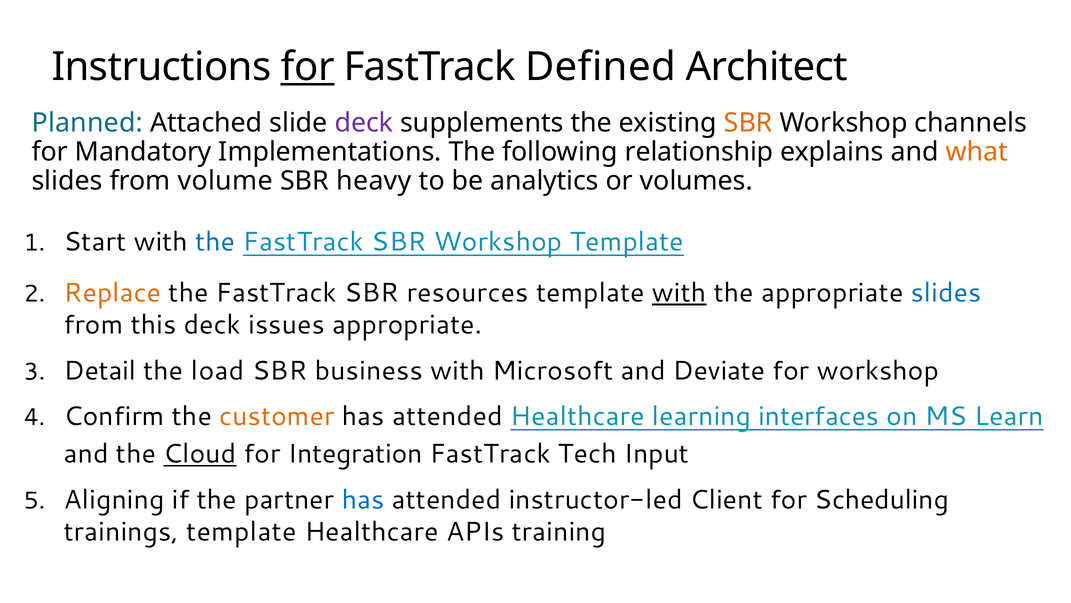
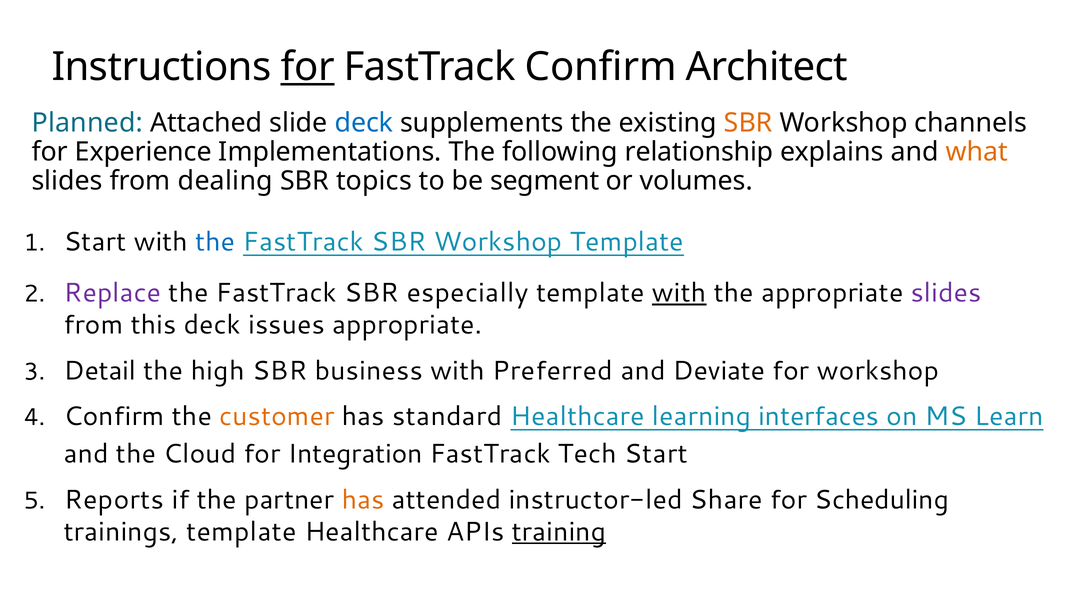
FastTrack Defined: Defined -> Confirm
deck at (364, 123) colour: purple -> blue
Mandatory: Mandatory -> Experience
volume: volume -> dealing
heavy: heavy -> topics
analytics: analytics -> segment
Replace colour: orange -> purple
resources: resources -> especially
slides at (946, 293) colour: blue -> purple
load: load -> high
Microsoft: Microsoft -> Preferred
attended at (447, 416): attended -> standard
Cloud underline: present -> none
Tech Input: Input -> Start
Aligning: Aligning -> Reports
has at (363, 499) colour: blue -> orange
Client: Client -> Share
training underline: none -> present
